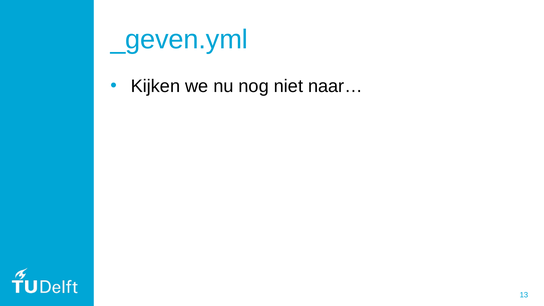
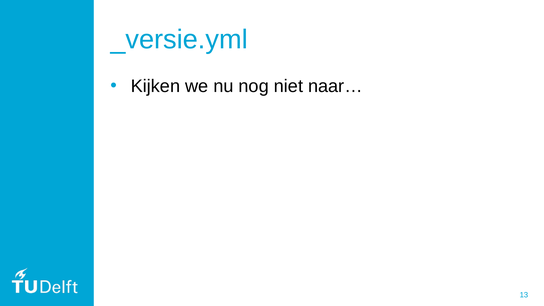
_geven.yml: _geven.yml -> _versie.yml
